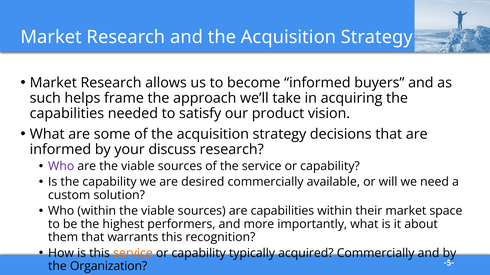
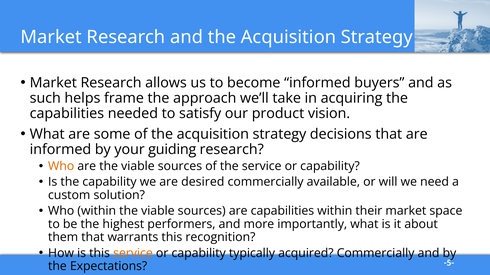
discuss: discuss -> guiding
Who at (61, 167) colour: purple -> orange
Organization: Organization -> Expectations
